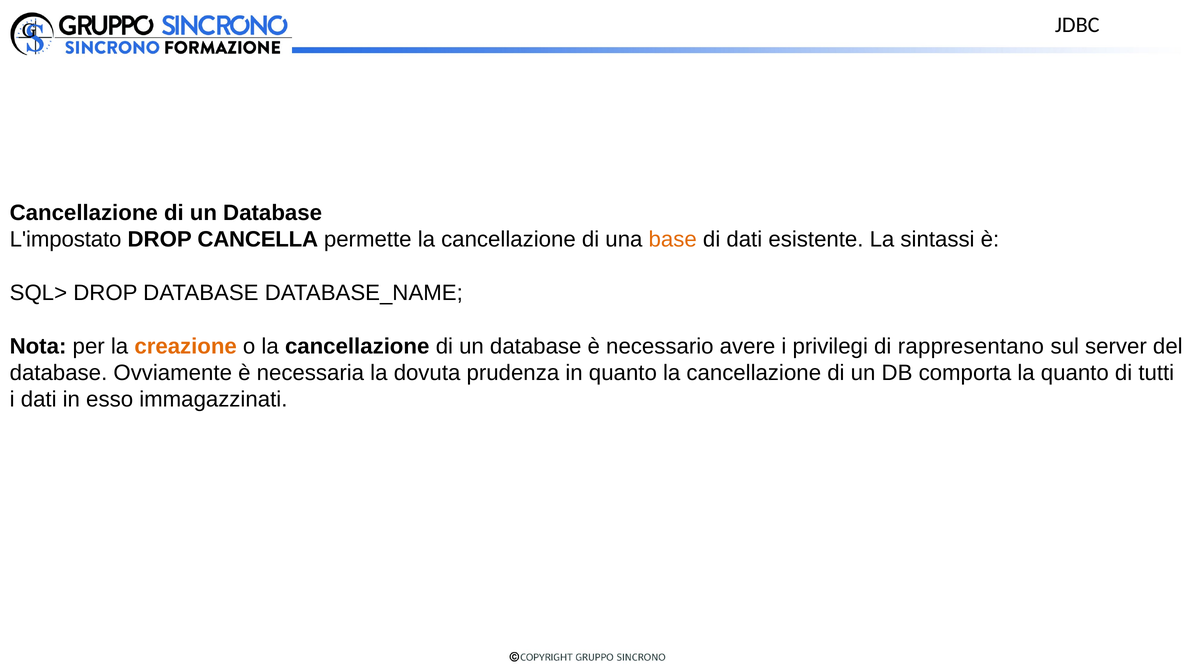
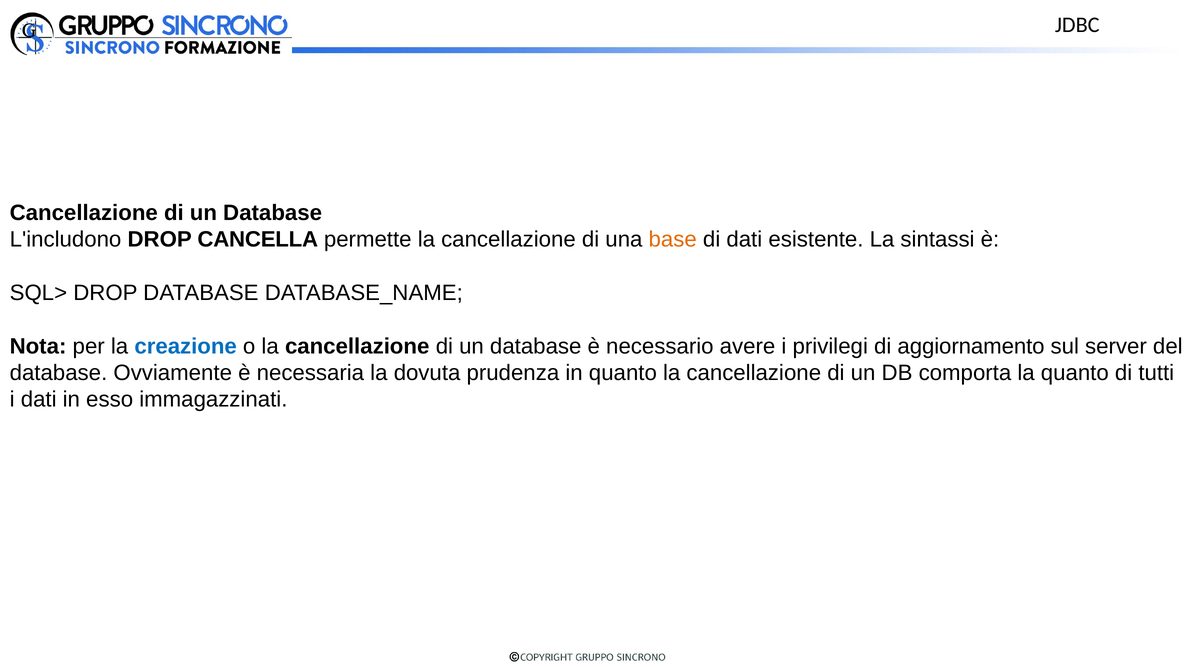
L'impostato: L'impostato -> L'includono
creazione colour: orange -> blue
rappresentano: rappresentano -> aggiornamento
